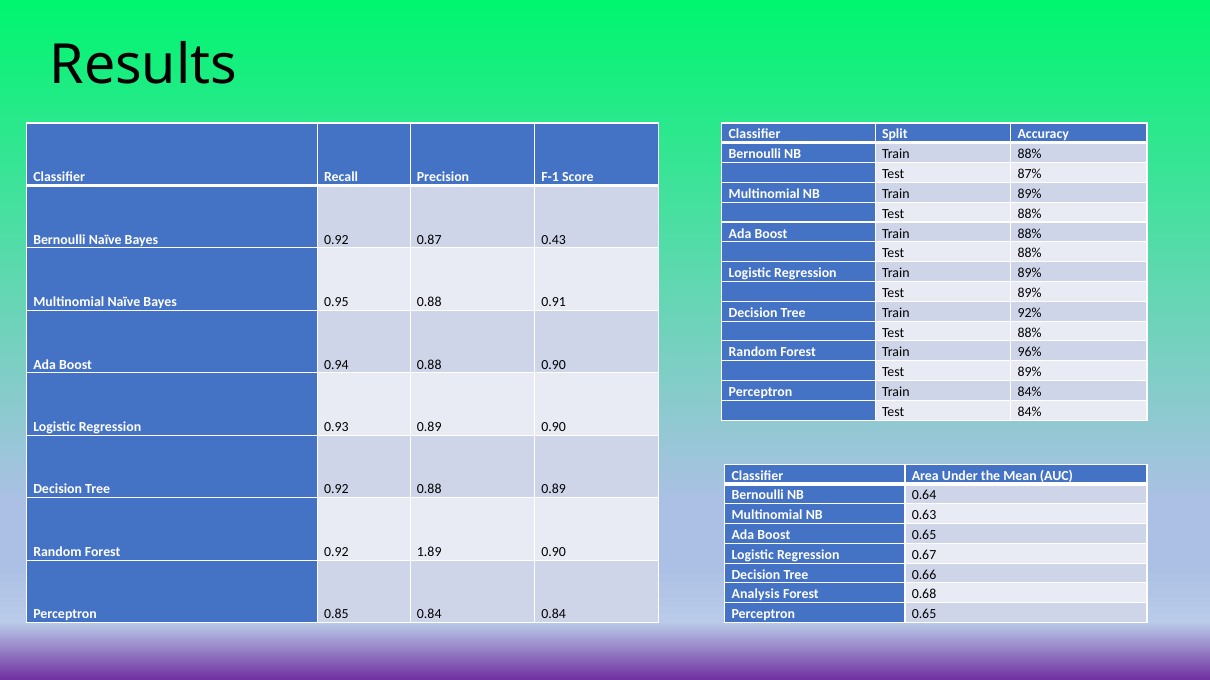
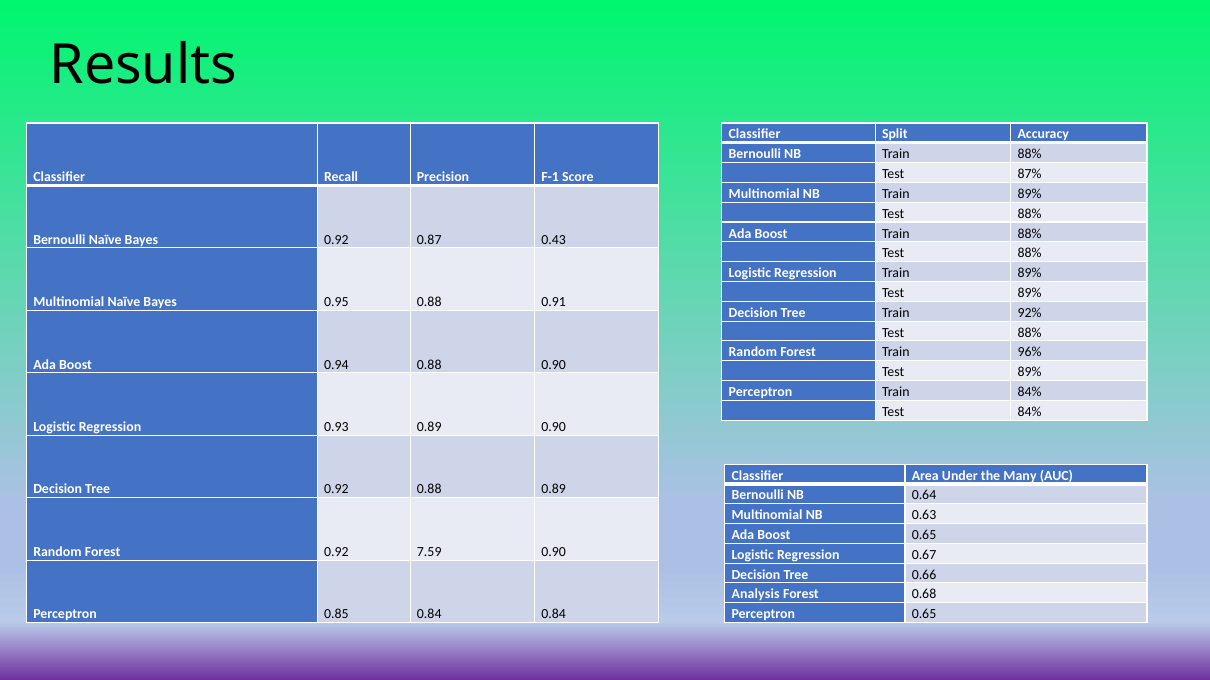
Mean: Mean -> Many
1.89: 1.89 -> 7.59
